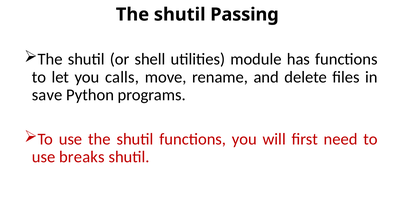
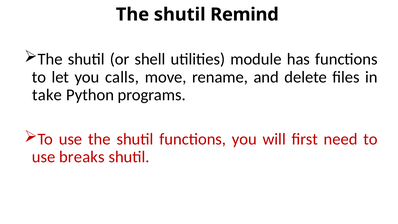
Passing: Passing -> Remind
save: save -> take
